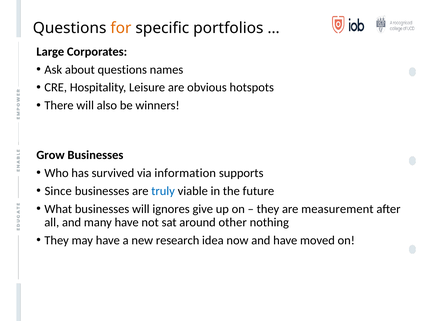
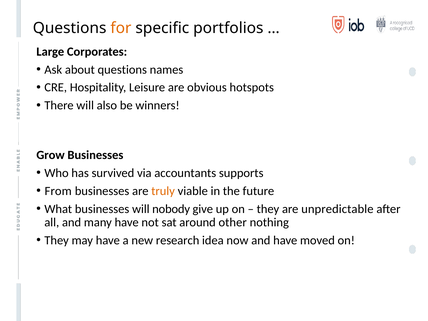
information: information -> accountants
Since: Since -> From
truly colour: blue -> orange
ignores: ignores -> nobody
measurement: measurement -> unpredictable
